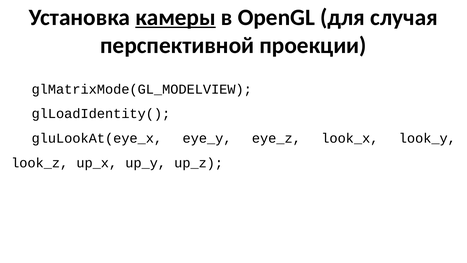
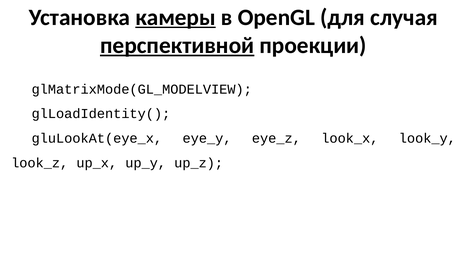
перспективной underline: none -> present
